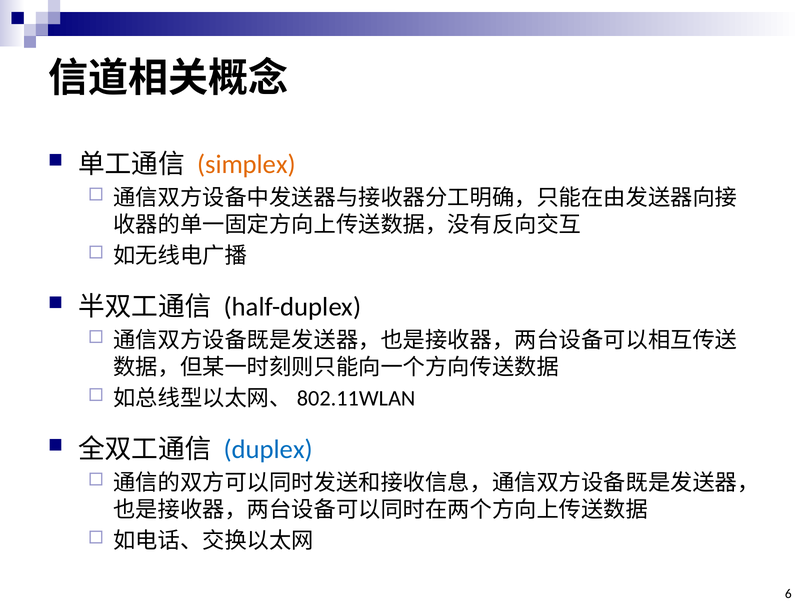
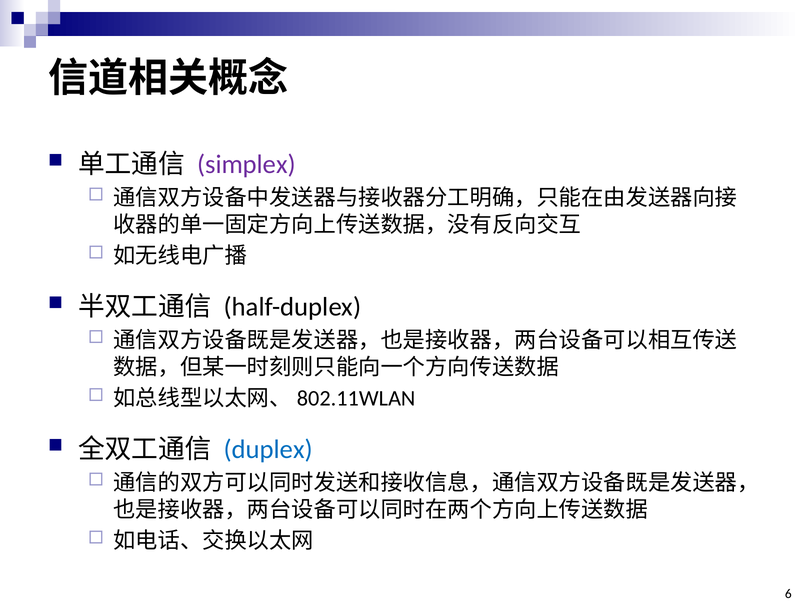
simplex colour: orange -> purple
